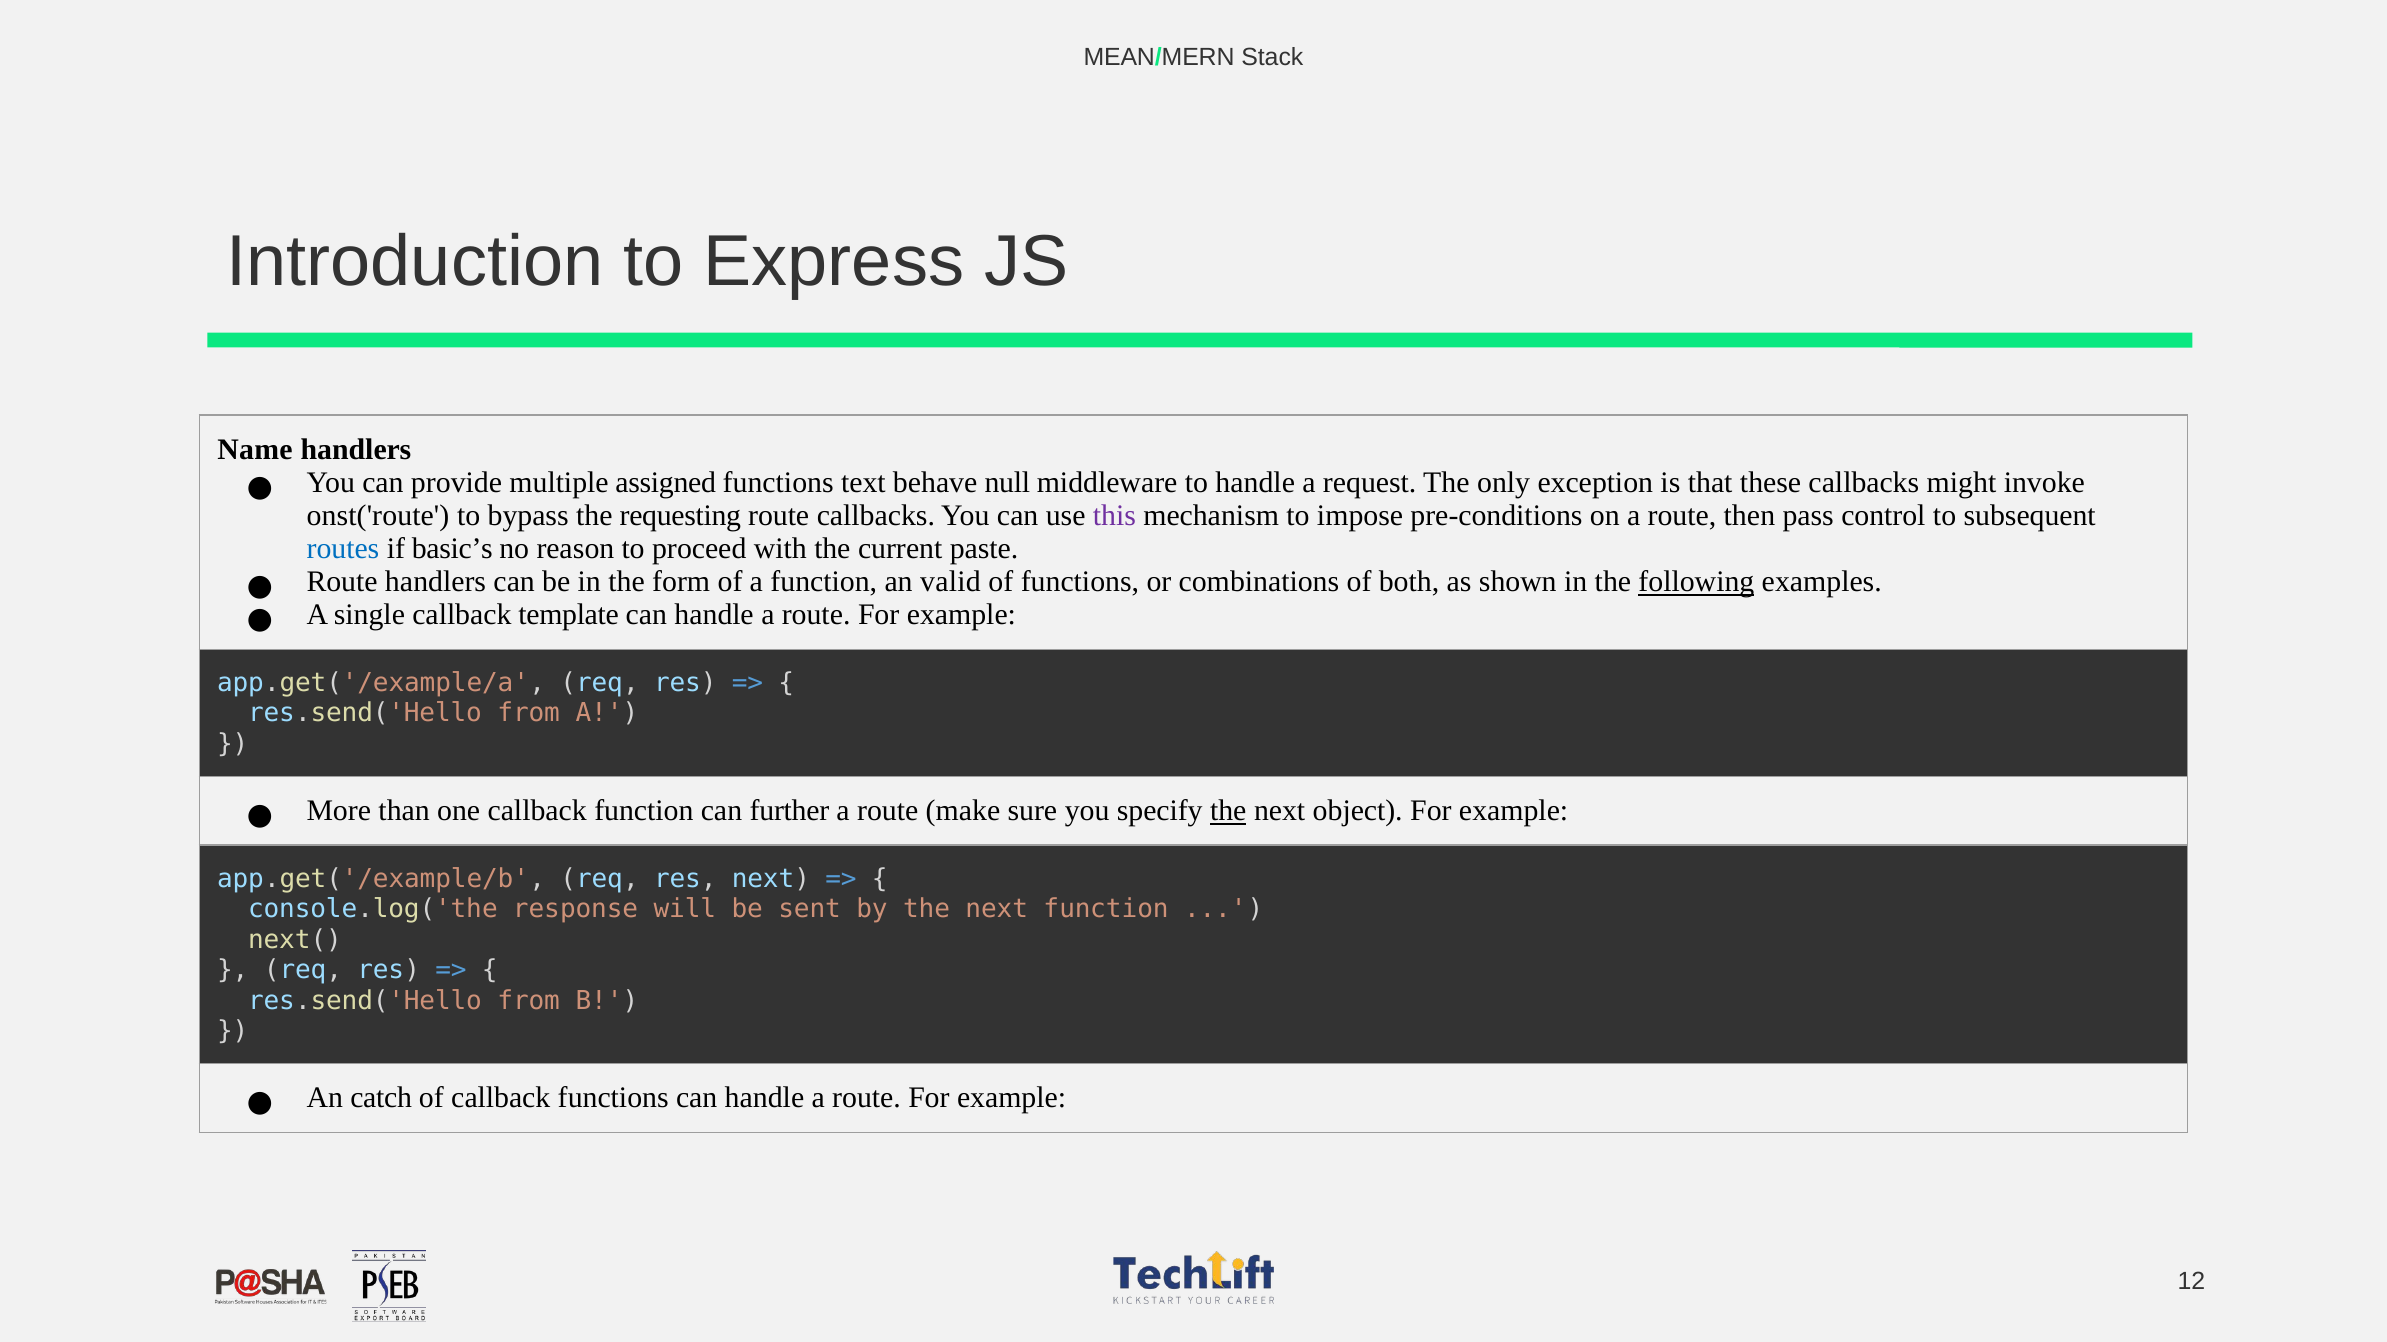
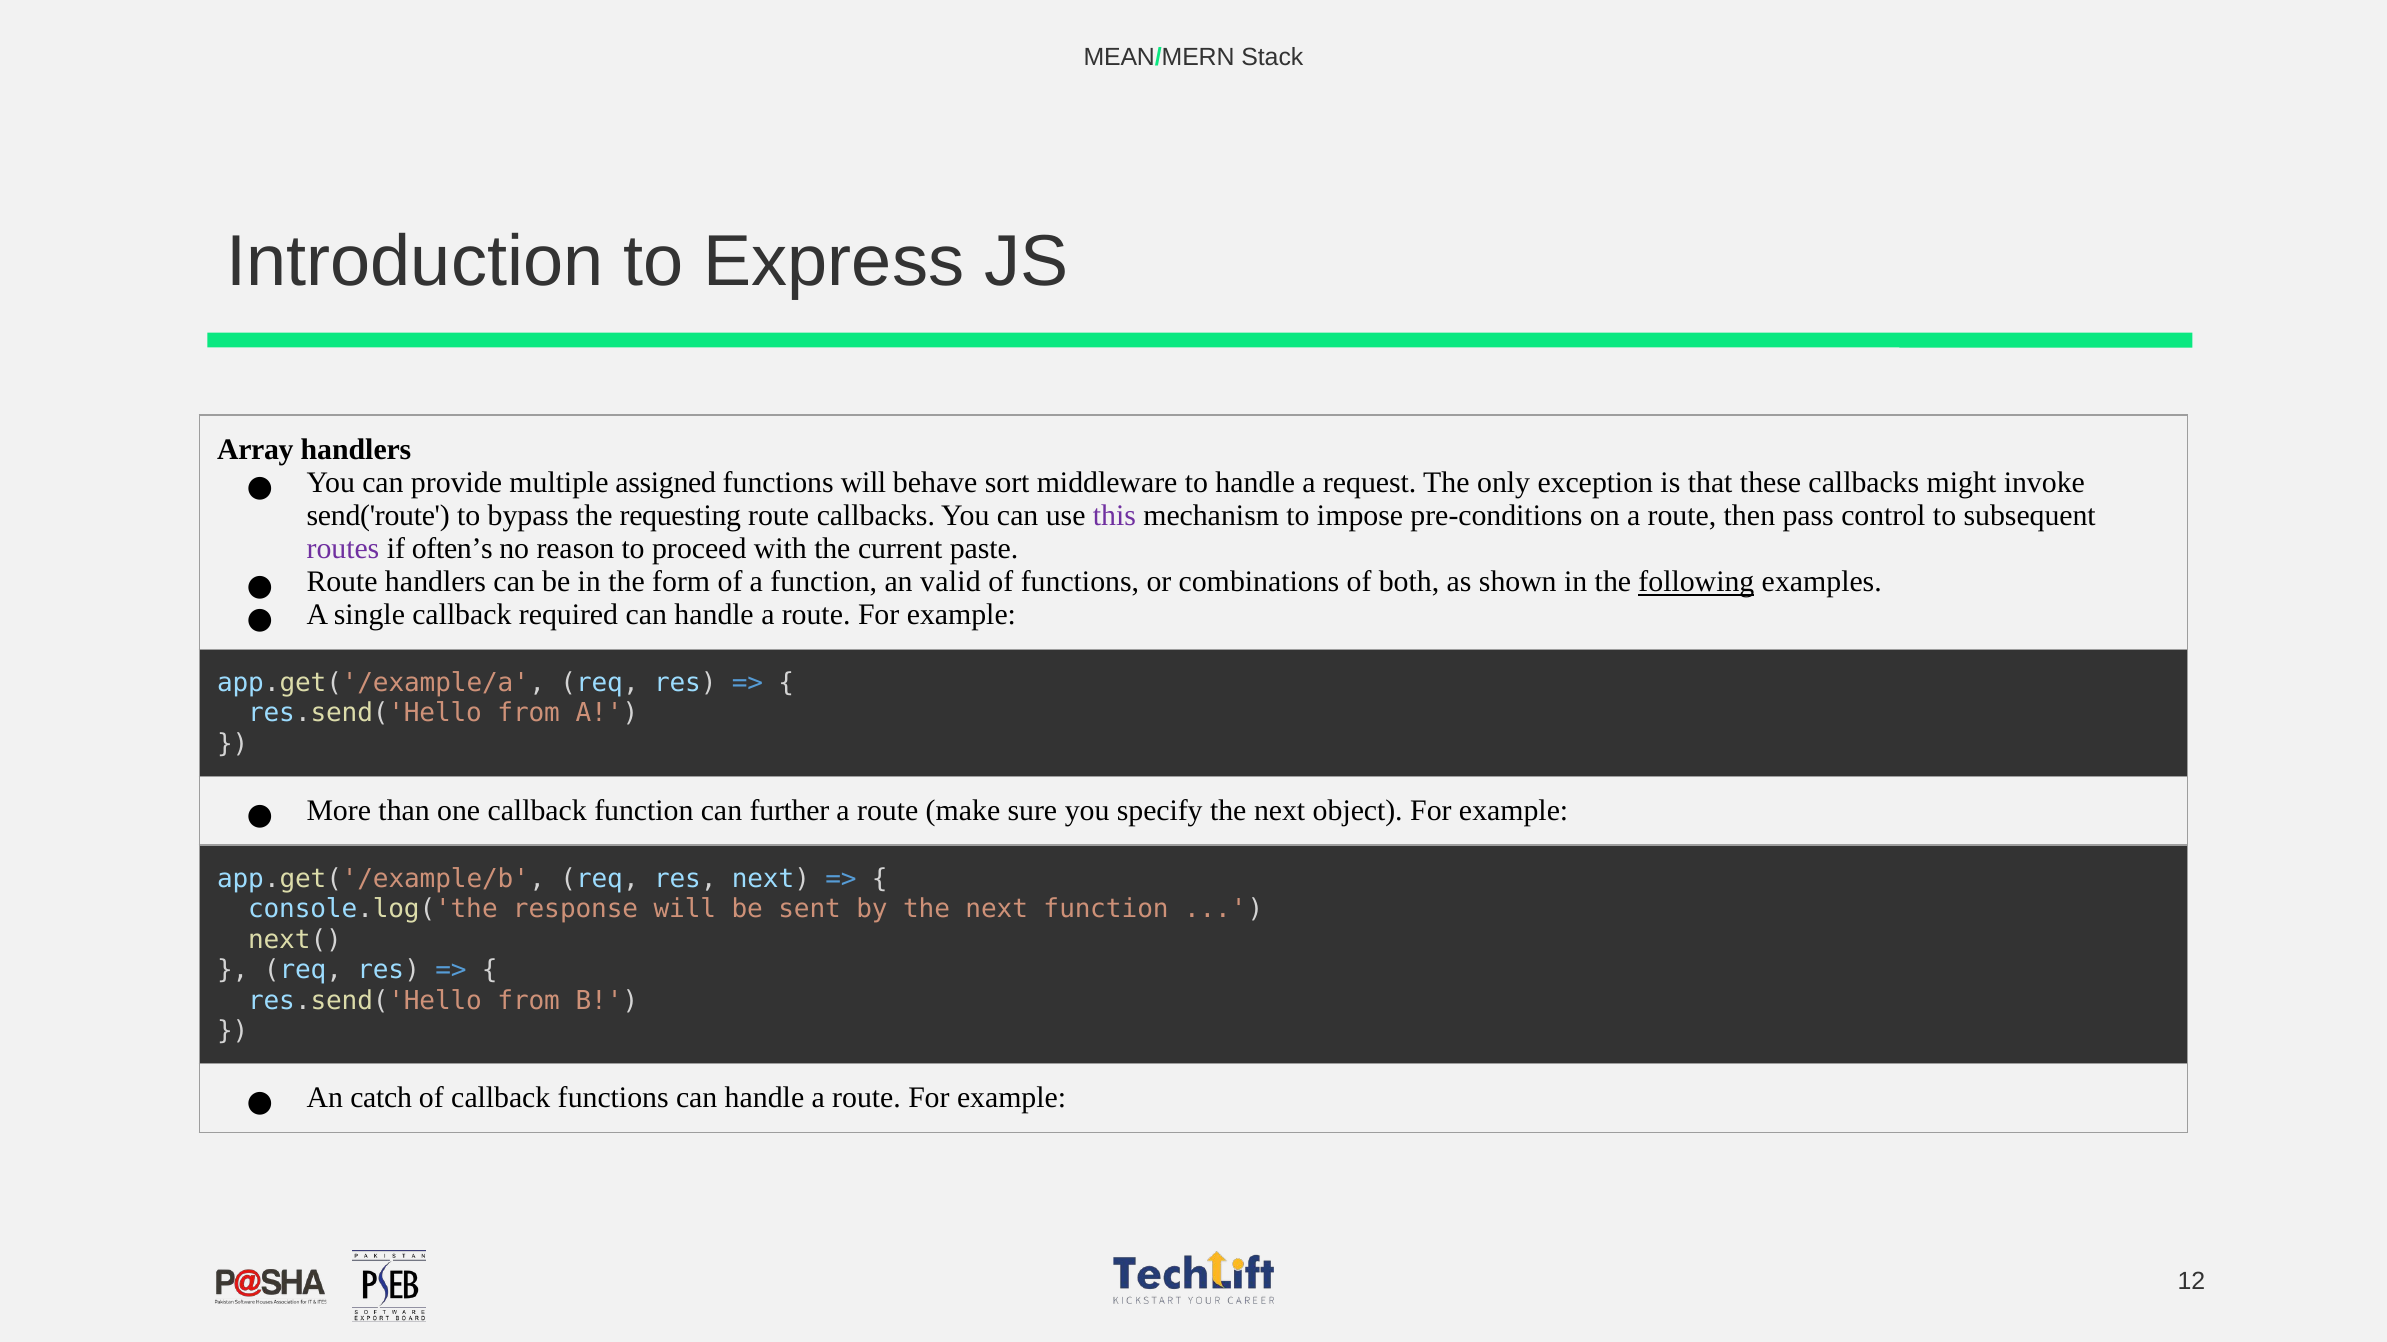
Name: Name -> Array
functions text: text -> will
null: null -> sort
onst('route: onst('route -> send('route
routes colour: blue -> purple
basic’s: basic’s -> often’s
template: template -> required
the at (1228, 811) underline: present -> none
